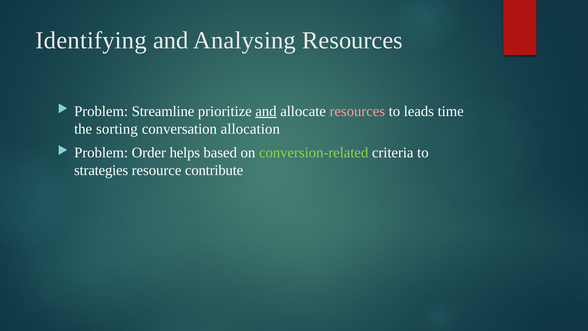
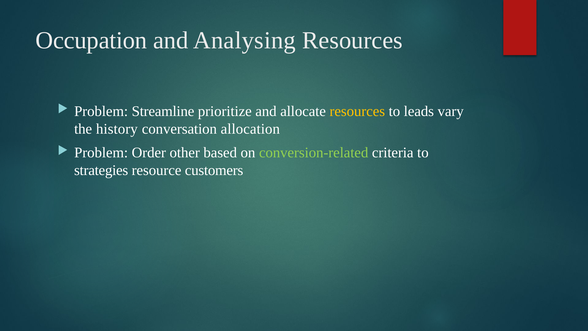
Identifying: Identifying -> Occupation
and at (266, 111) underline: present -> none
resources at (357, 111) colour: pink -> yellow
time: time -> vary
sorting: sorting -> history
helps: helps -> other
contribute: contribute -> customers
